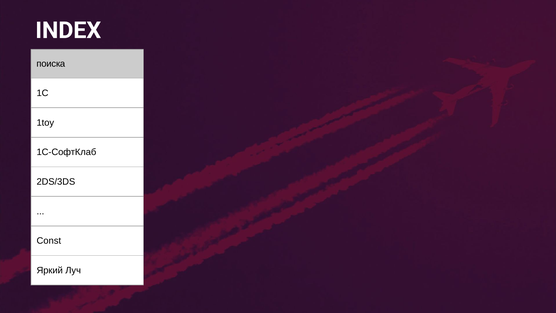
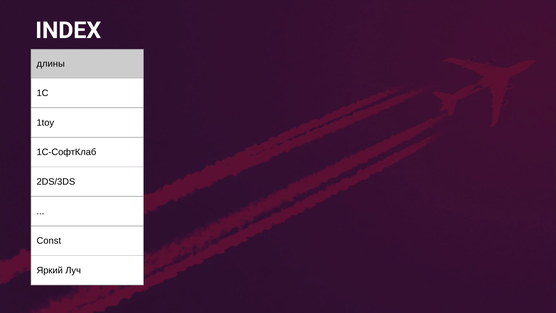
поиска: поиска -> длины
